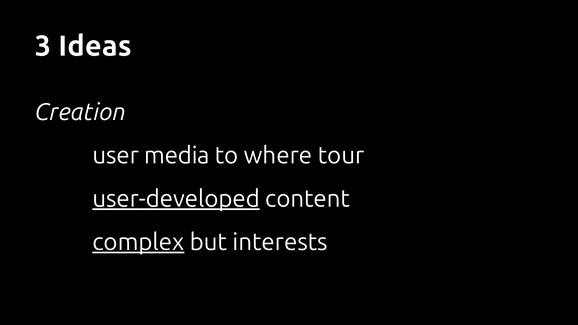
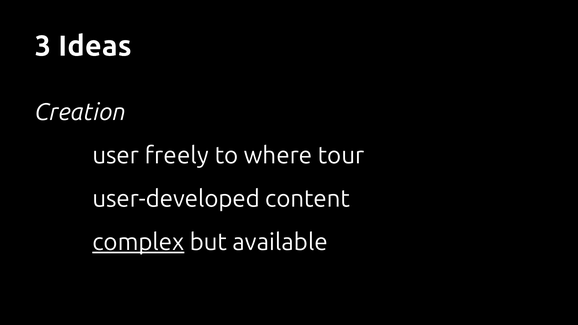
media: media -> freely
user-developed underline: present -> none
interests: interests -> available
